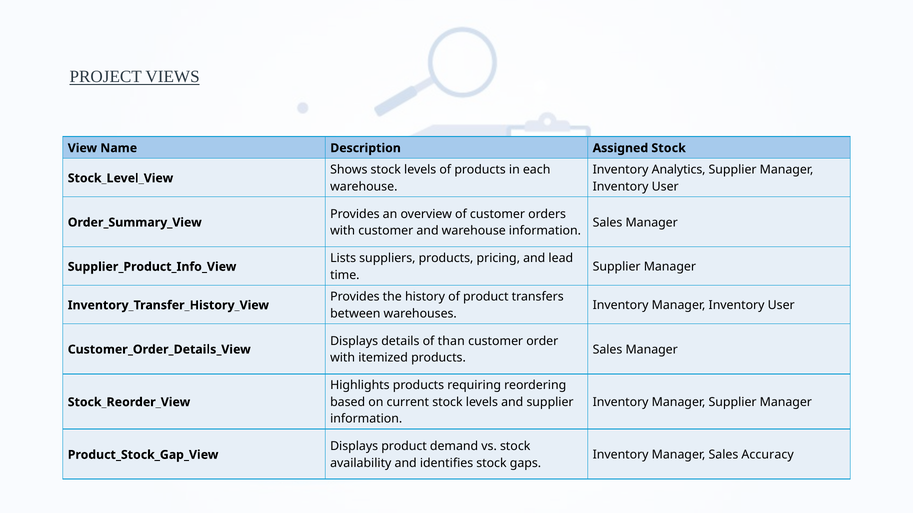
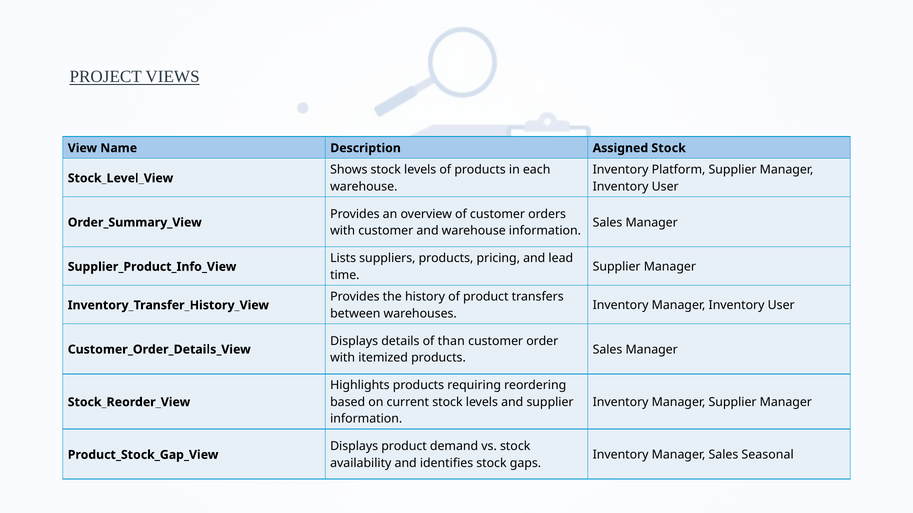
Analytics: Analytics -> Platform
Accuracy: Accuracy -> Seasonal
